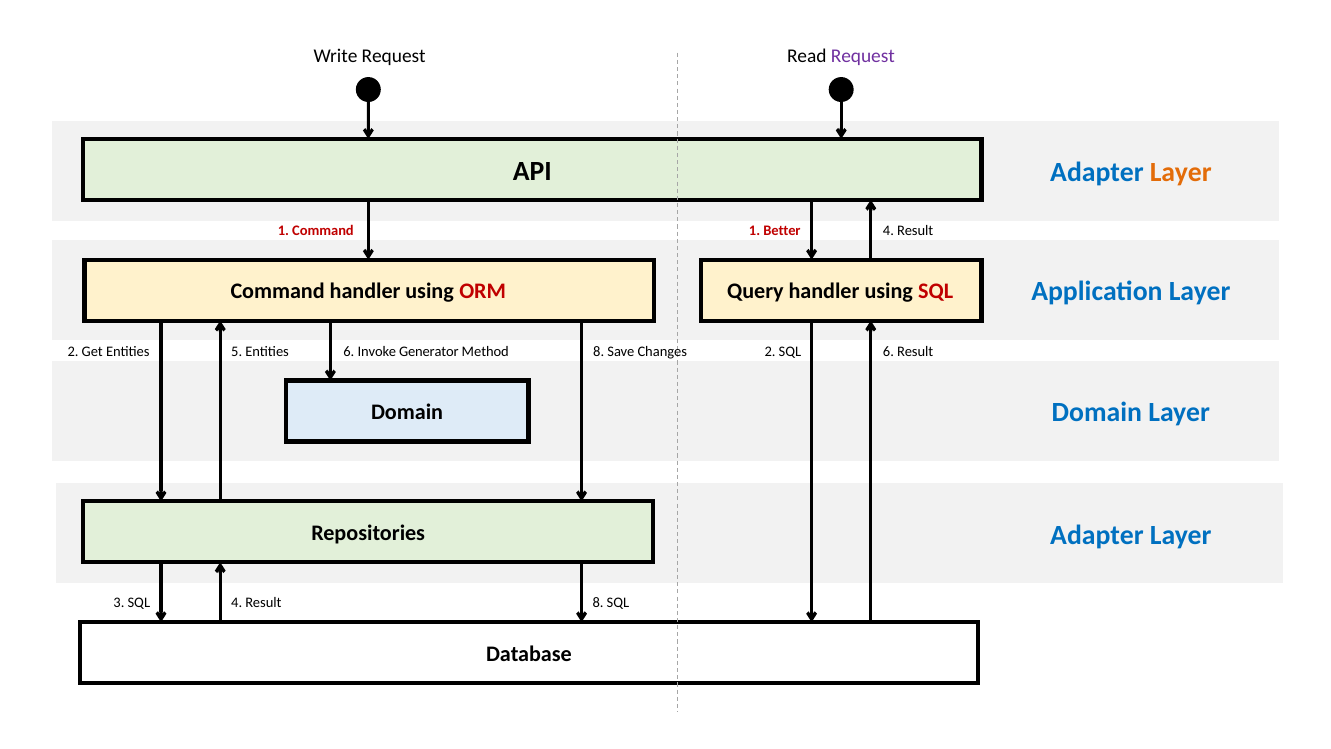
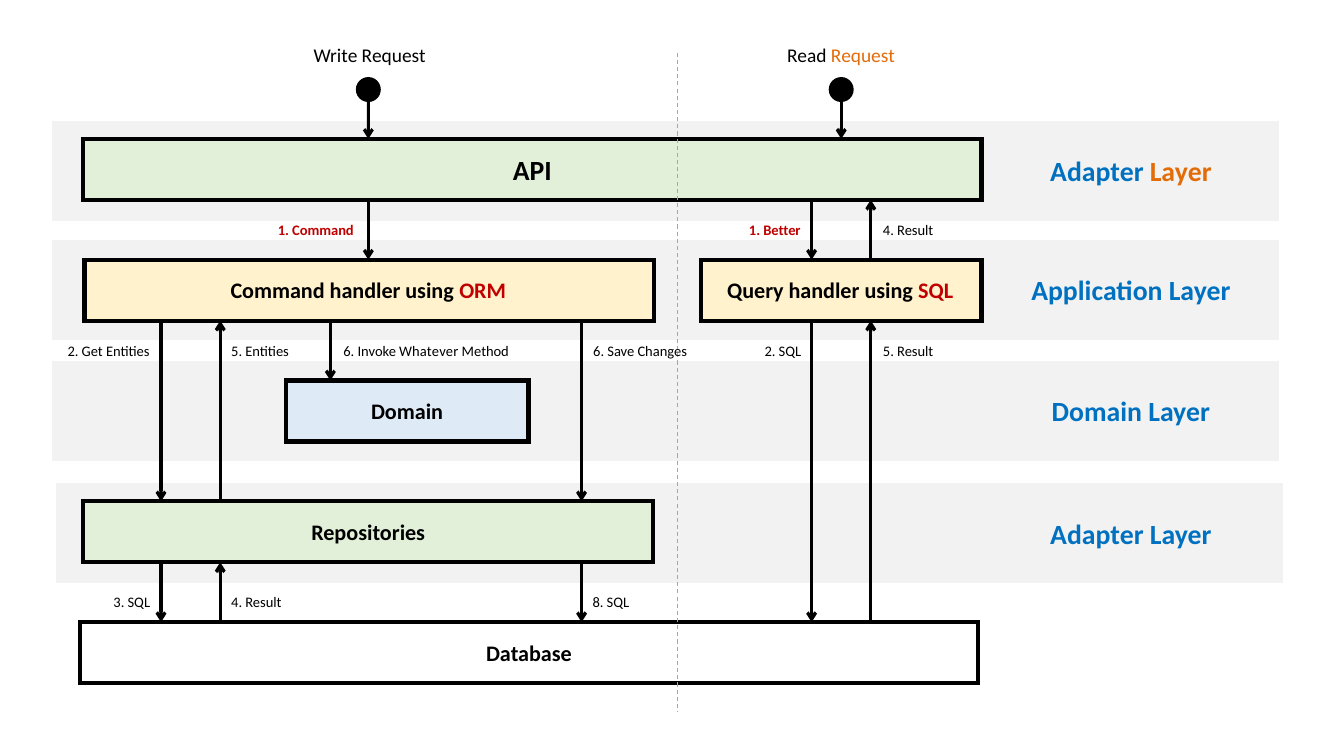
Request at (863, 56) colour: purple -> orange
Generator: Generator -> Whatever
Method 8: 8 -> 6
SQL 6: 6 -> 5
